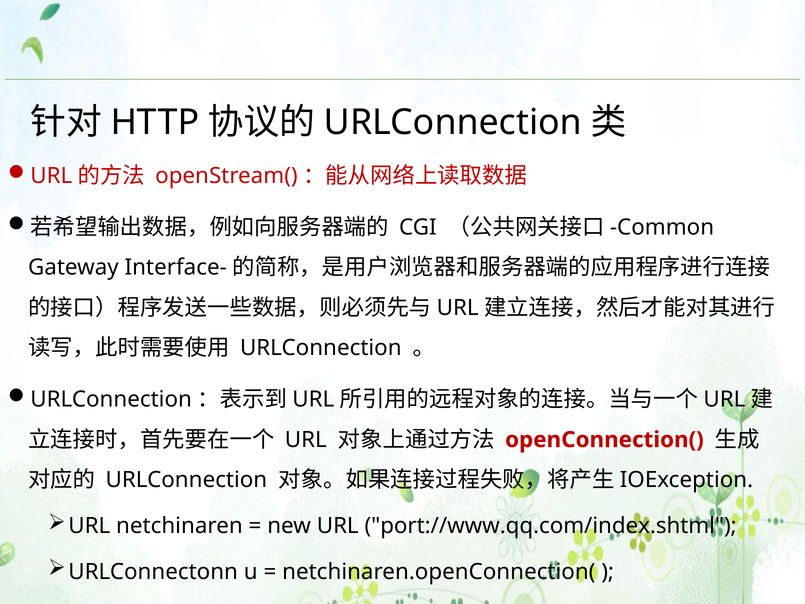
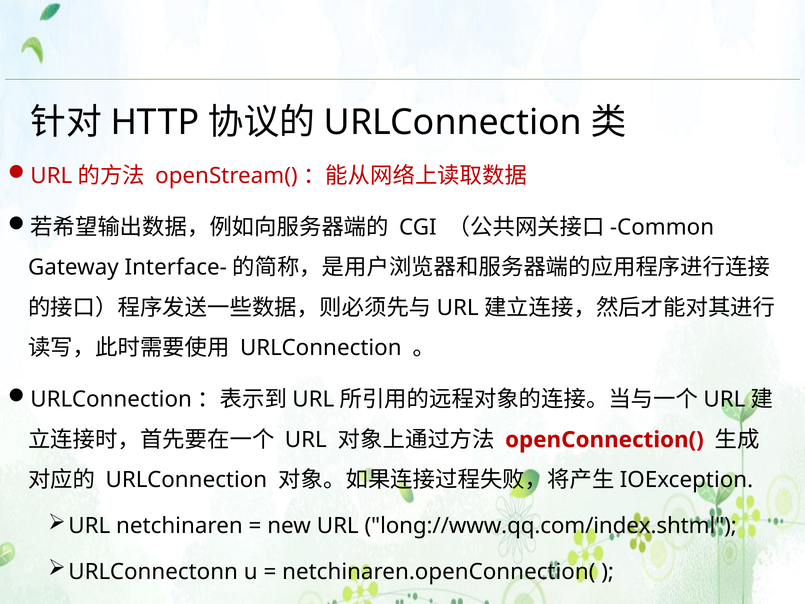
port://www.qq.com/index.shtml: port://www.qq.com/index.shtml -> long://www.qq.com/index.shtml
